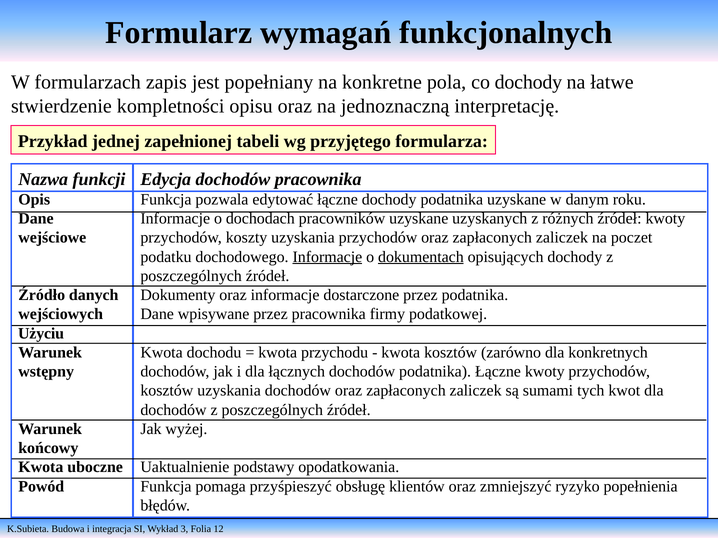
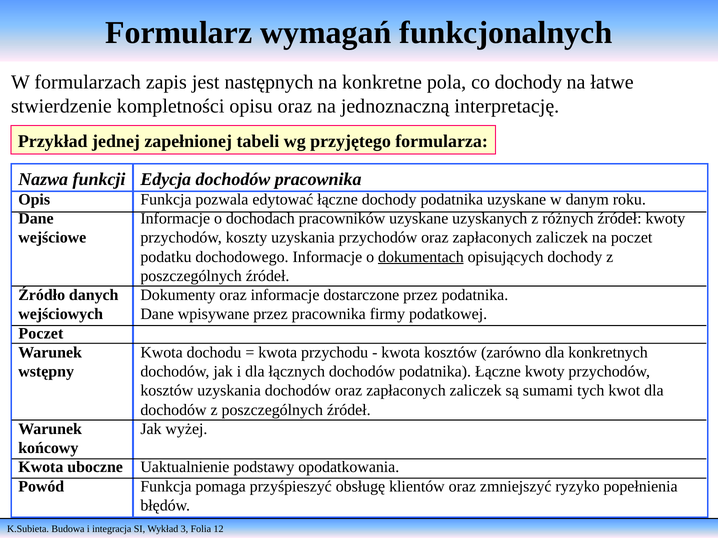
popełniany: popełniany -> następnych
Informacje at (327, 257) underline: present -> none
Użyciu at (41, 334): Użyciu -> Poczet
